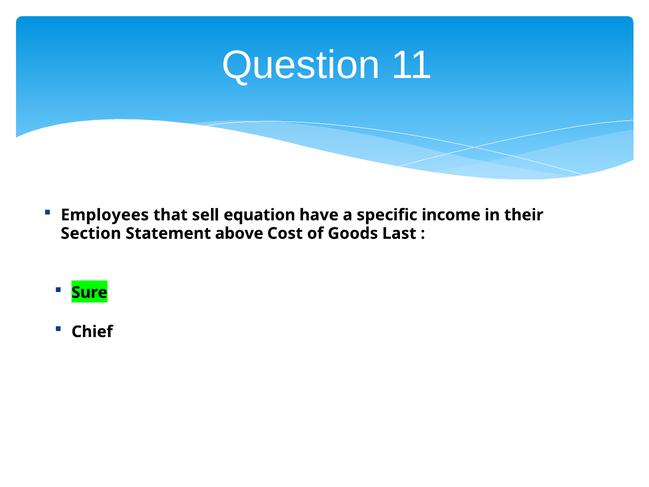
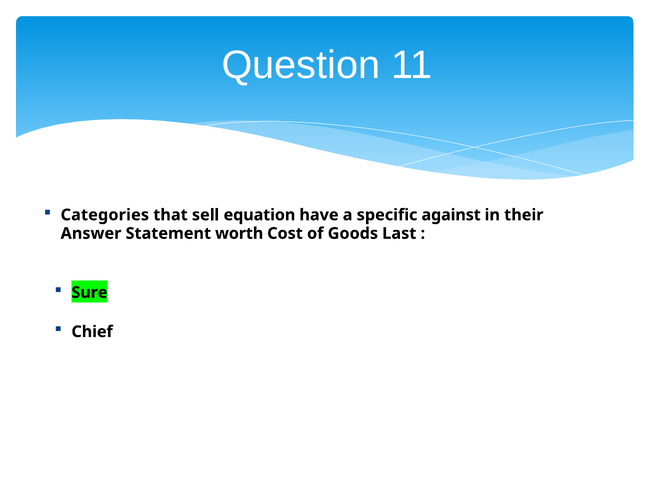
Employees: Employees -> Categories
income: income -> against
Section: Section -> Answer
above: above -> worth
